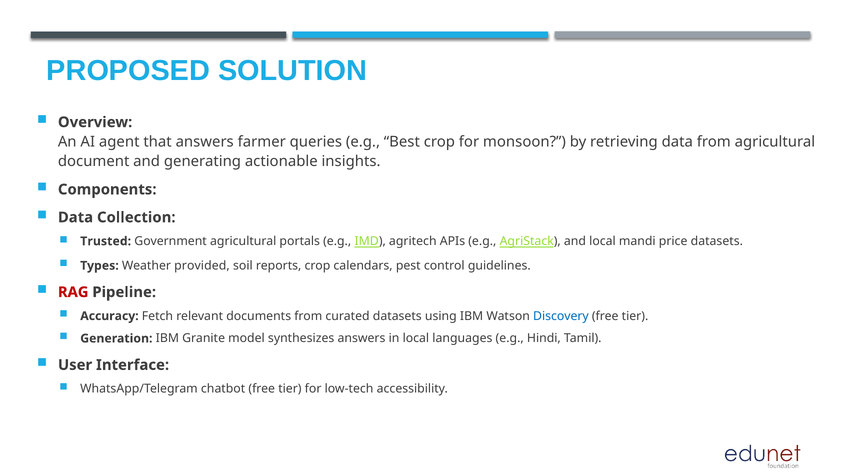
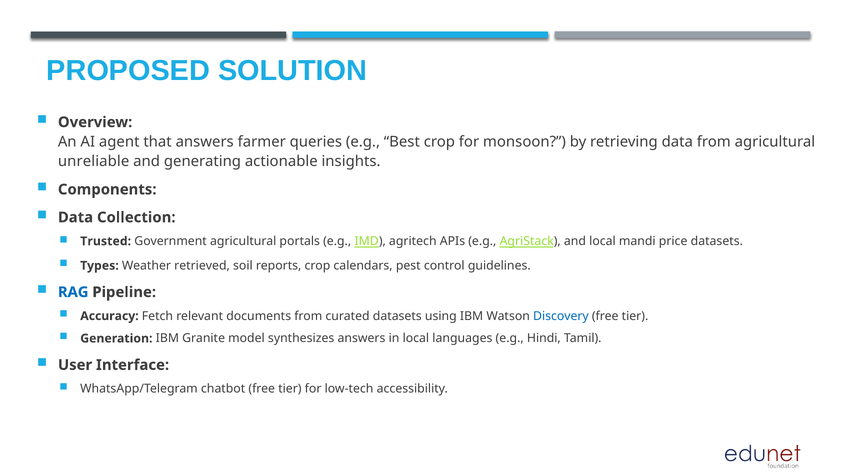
document: document -> unreliable
provided: provided -> retrieved
RAG colour: red -> blue
